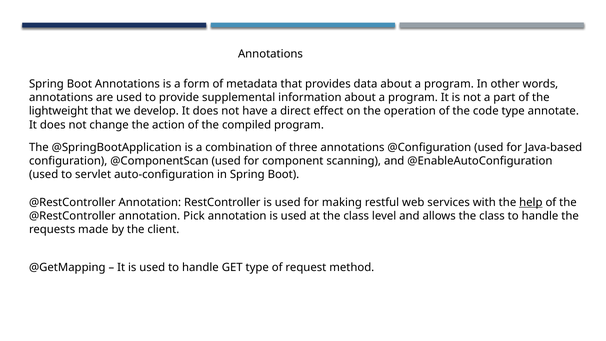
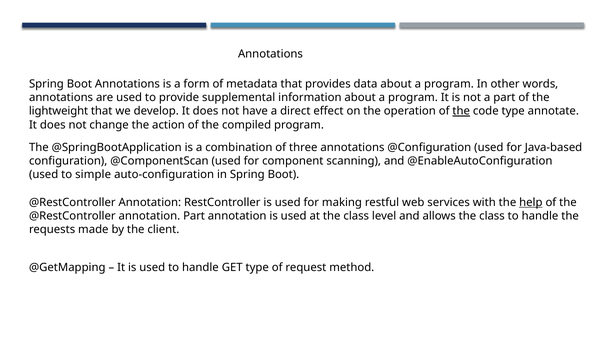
the at (461, 111) underline: none -> present
servlet: servlet -> simple
annotation Pick: Pick -> Part
